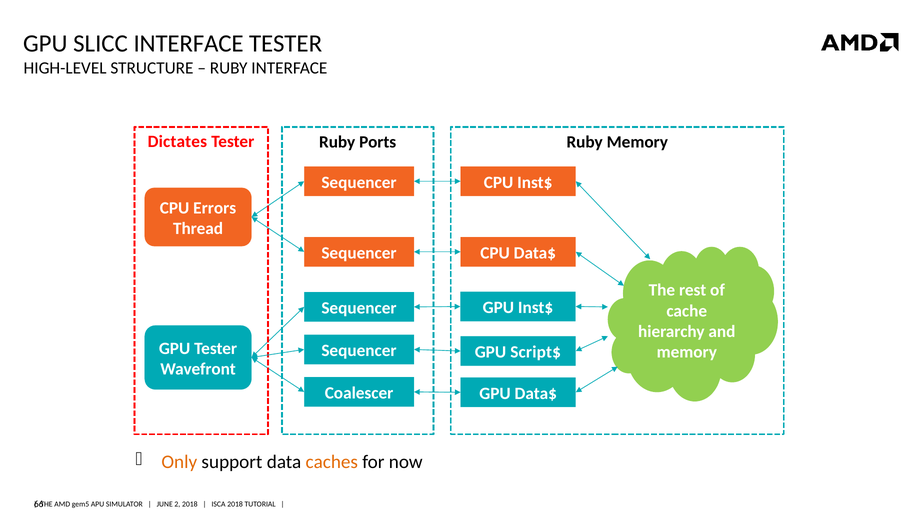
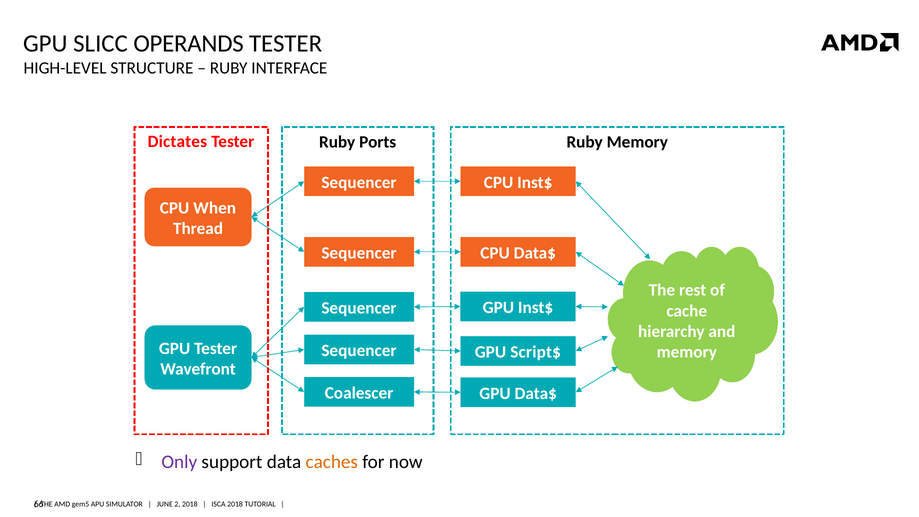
SLICC INTERFACE: INTERFACE -> OPERANDS
Errors: Errors -> When
Only colour: orange -> purple
